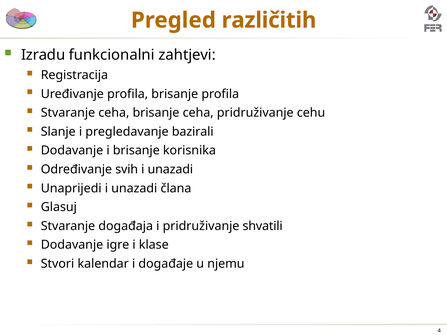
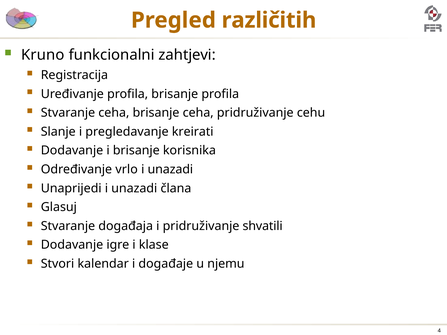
Izradu: Izradu -> Kruno
bazirali: bazirali -> kreirati
svih: svih -> vrlo
